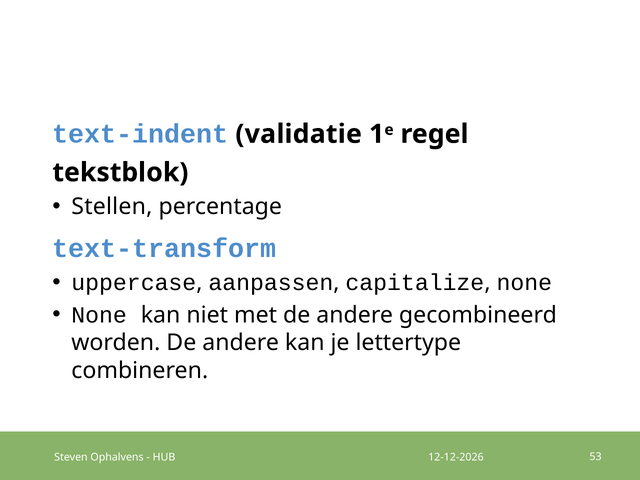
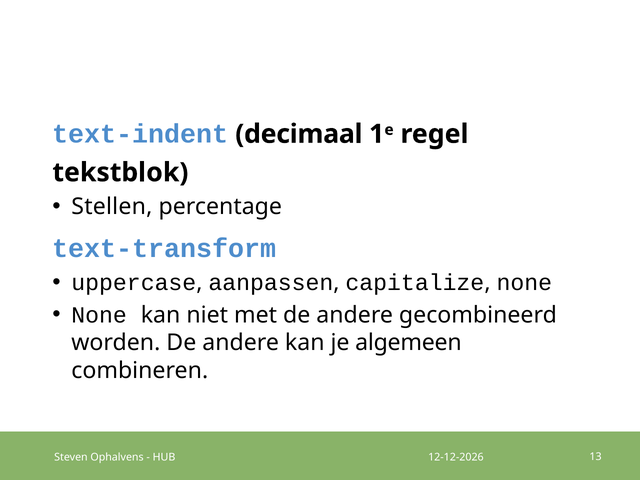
validatie: validatie -> decimaal
lettertype: lettertype -> algemeen
53: 53 -> 13
